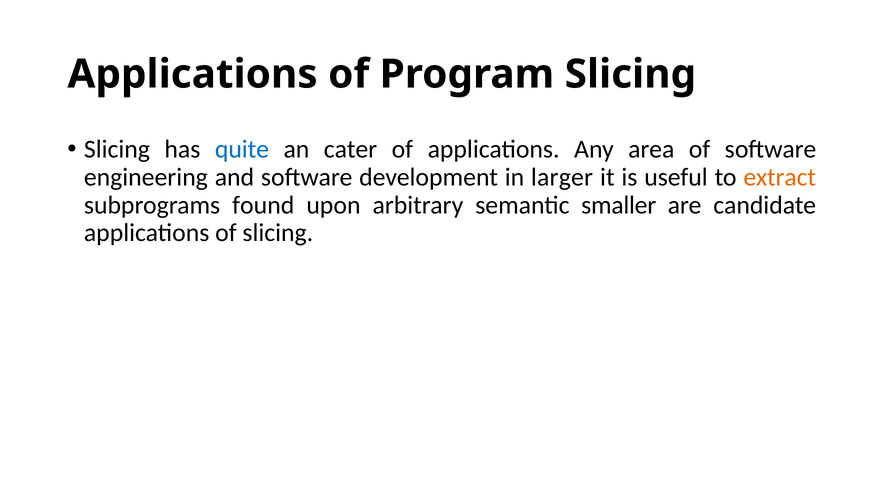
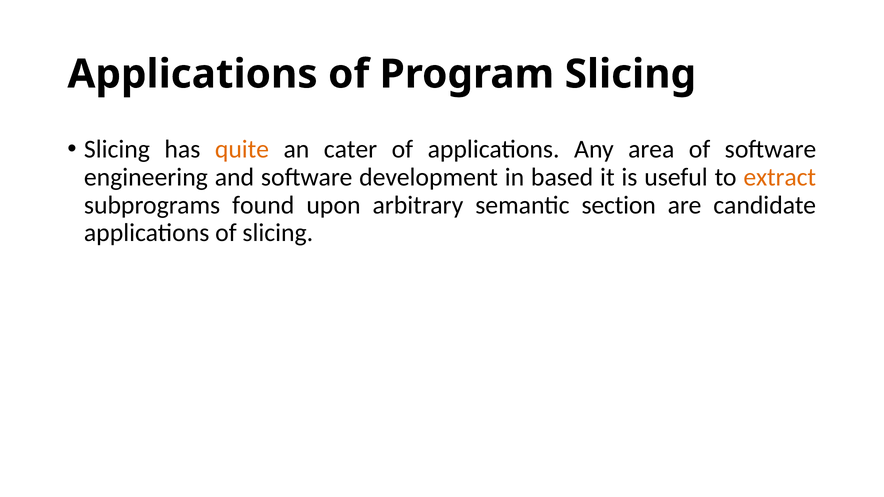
quite colour: blue -> orange
larger: larger -> based
smaller: smaller -> section
